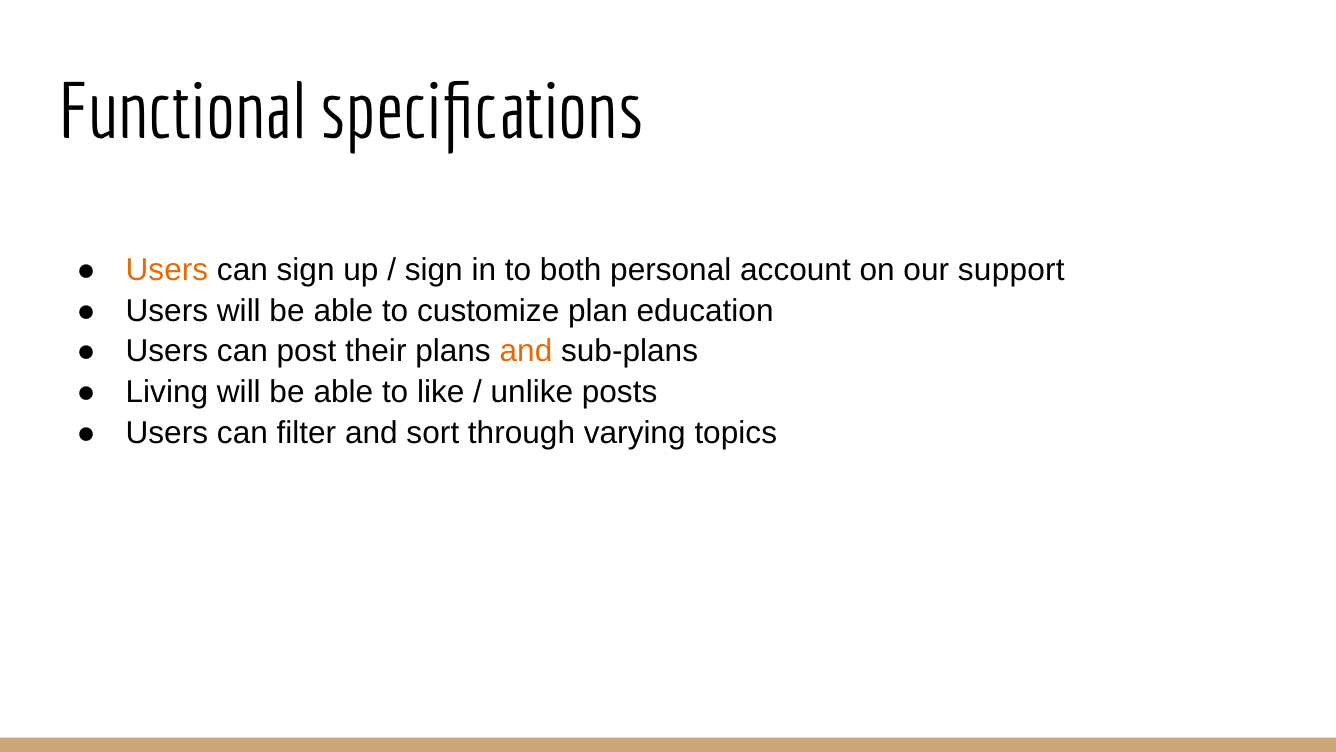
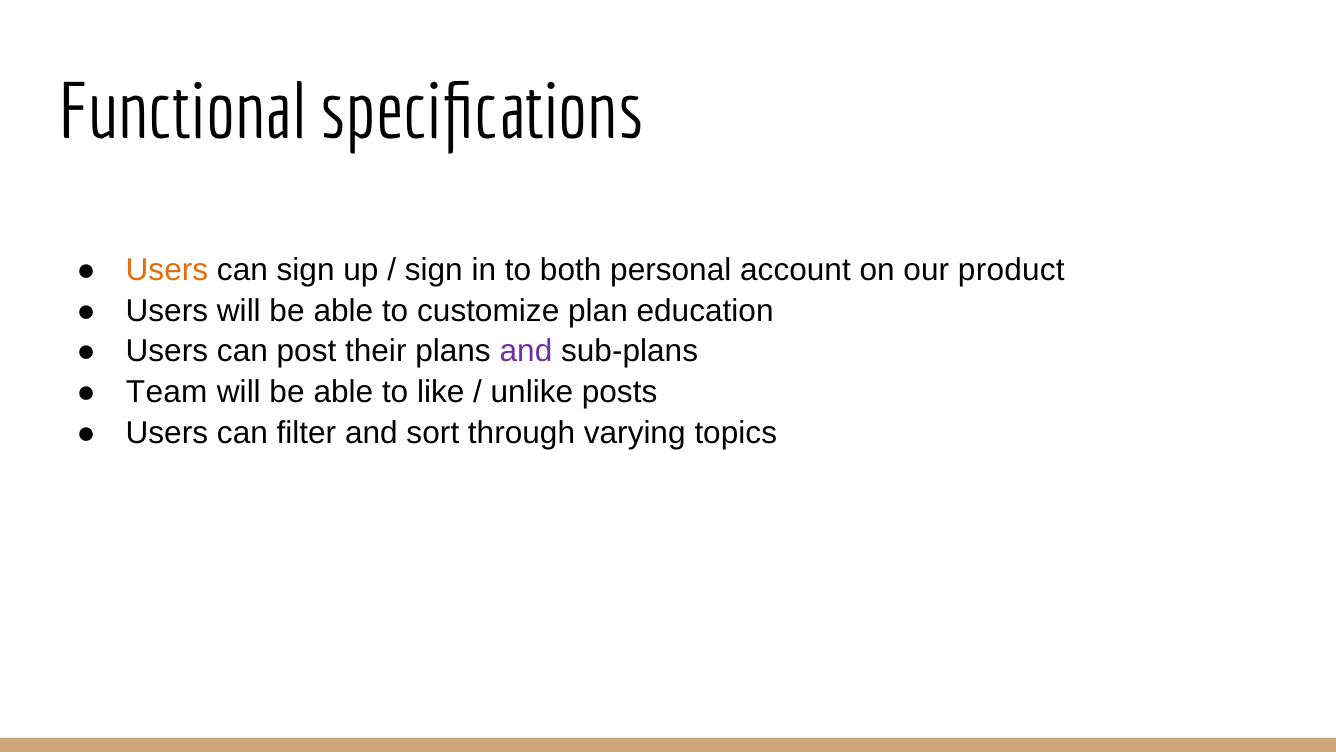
support: support -> product
and at (526, 351) colour: orange -> purple
Living: Living -> Team
